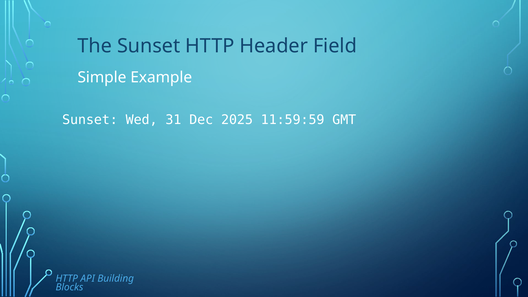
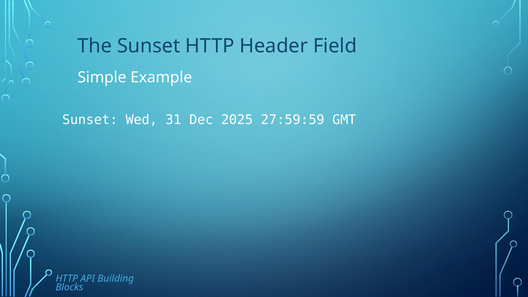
11:59:59: 11:59:59 -> 27:59:59
